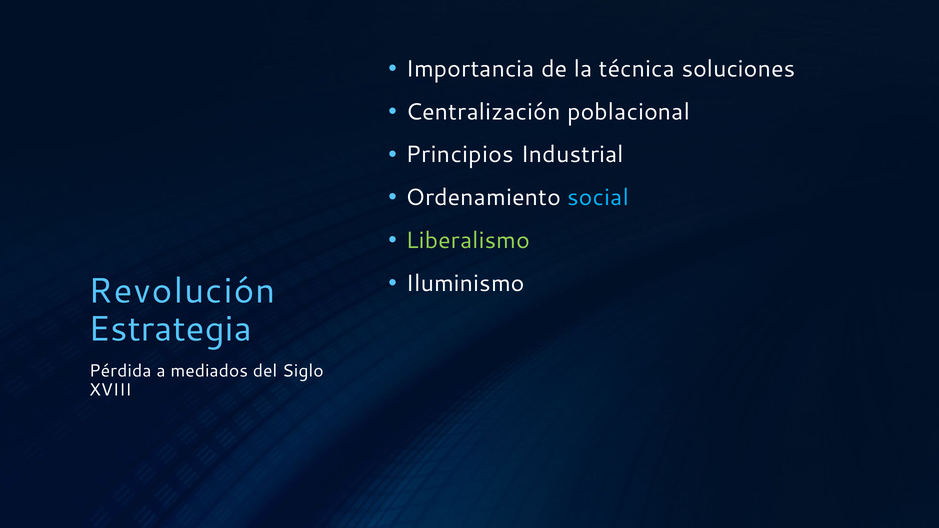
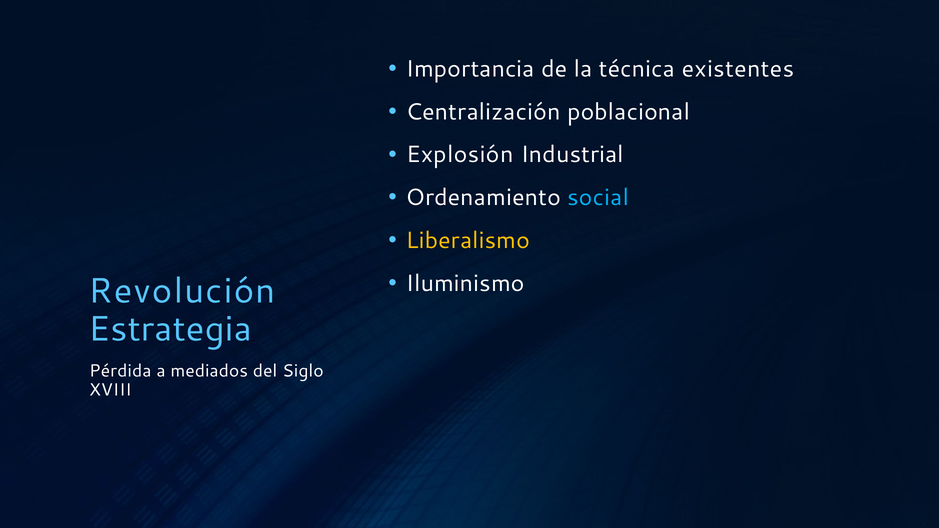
soluciones: soluciones -> existentes
Principios: Principios -> Explosión
Liberalismo colour: light green -> yellow
